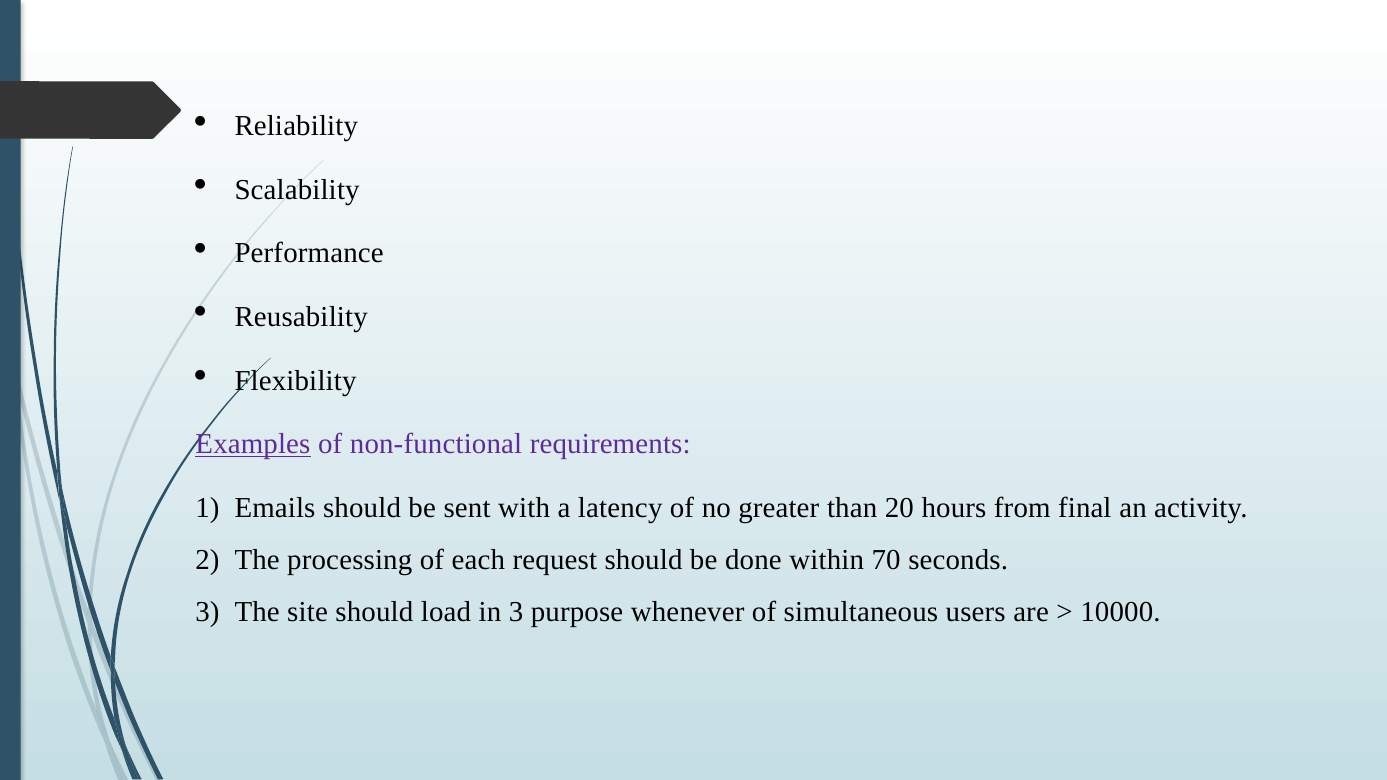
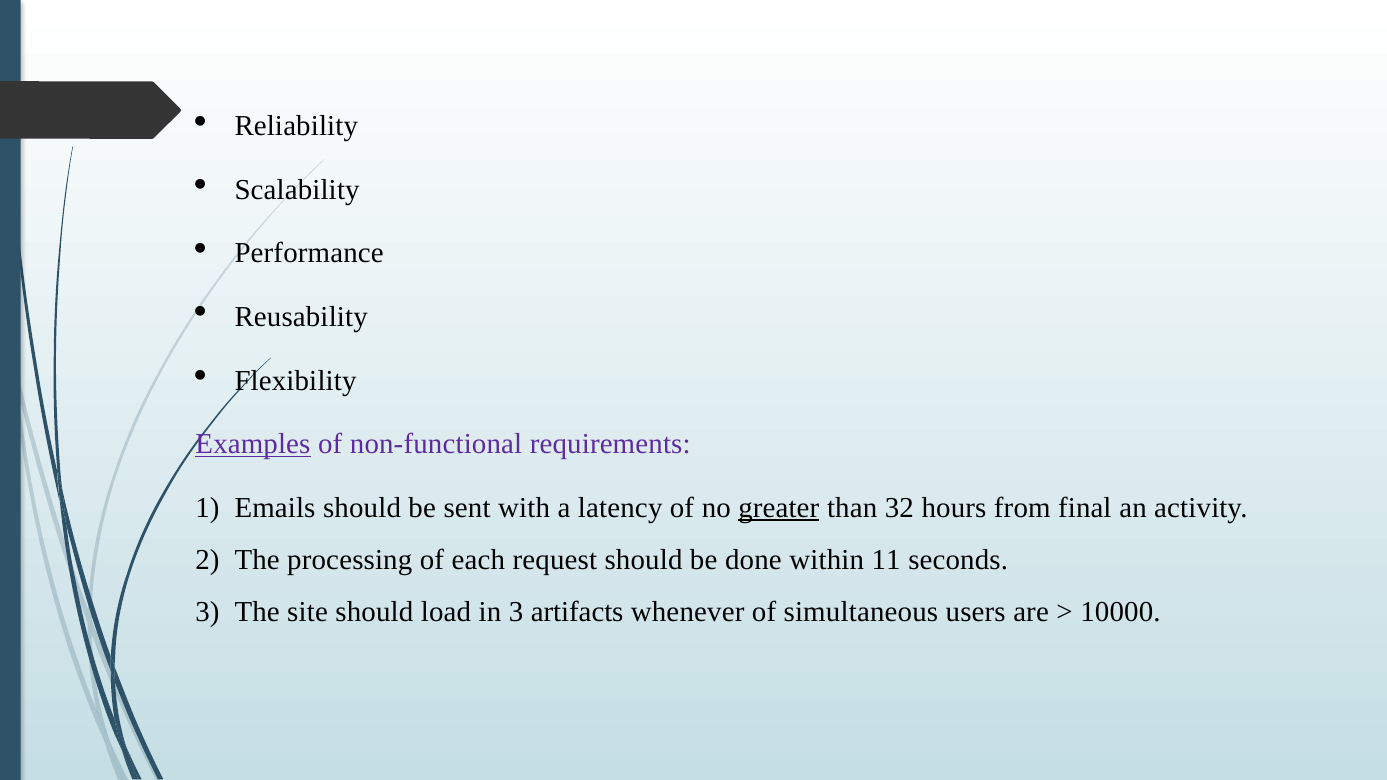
greater underline: none -> present
20: 20 -> 32
70: 70 -> 11
purpose: purpose -> artifacts
